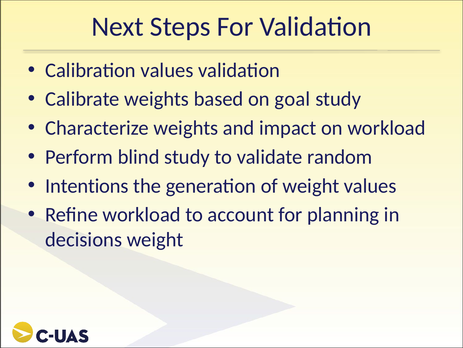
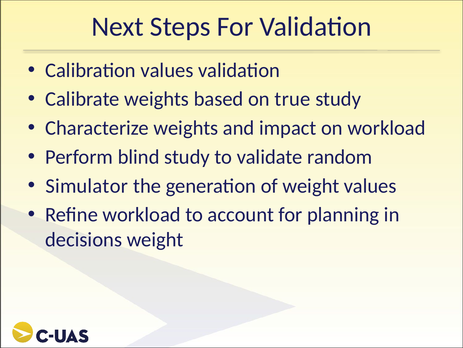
goal: goal -> true
Intentions: Intentions -> Simulator
